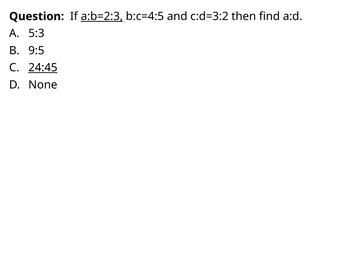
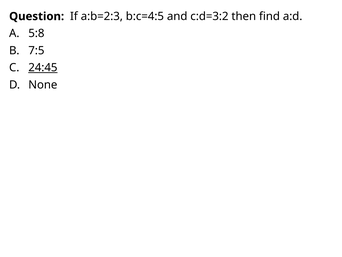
a:b=2:3 underline: present -> none
5:3: 5:3 -> 5:8
9:5: 9:5 -> 7:5
